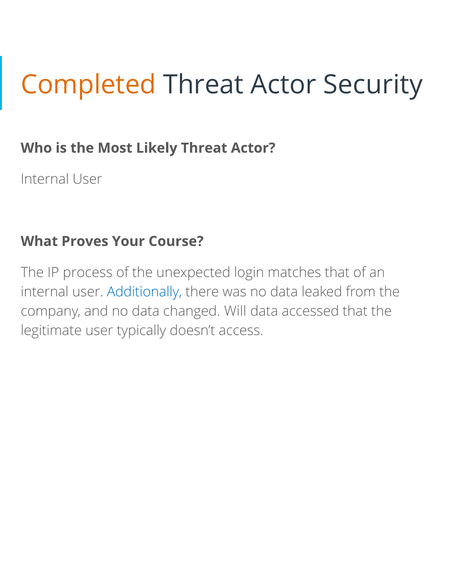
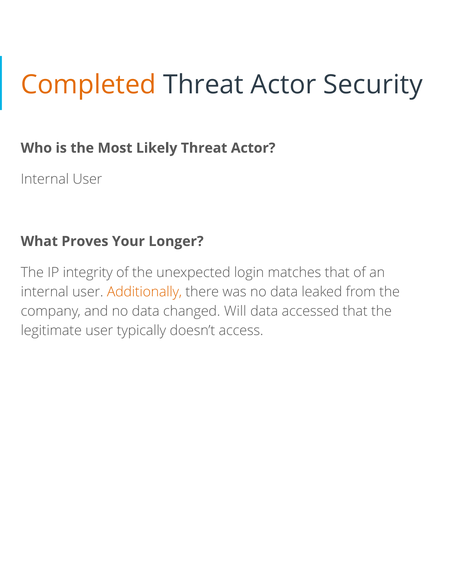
Course: Course -> Longer
process: process -> integrity
Additionally colour: blue -> orange
